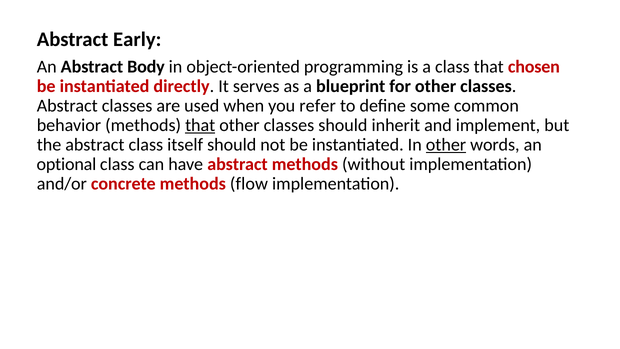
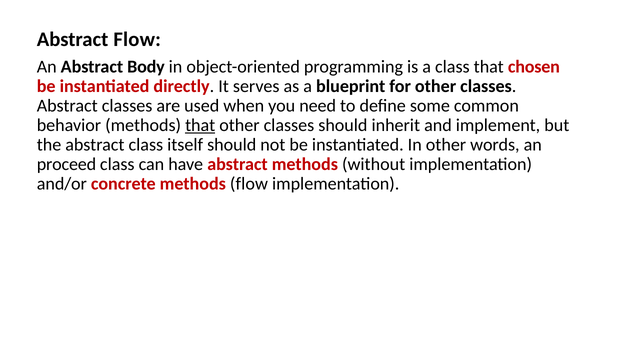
Abstract Early: Early -> Flow
refer: refer -> need
other at (446, 145) underline: present -> none
optional: optional -> proceed
